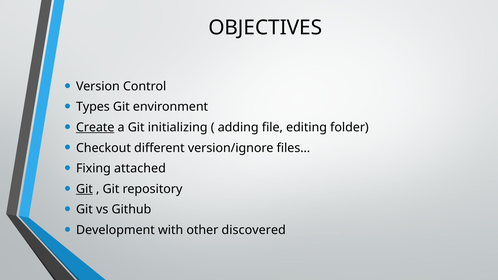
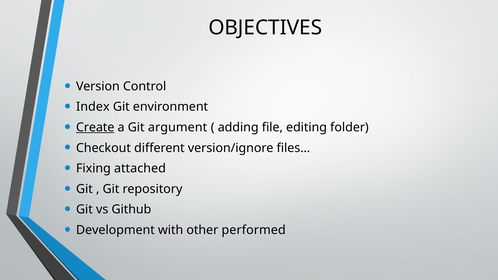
Types: Types -> Index
initializing: initializing -> argument
Git at (84, 189) underline: present -> none
discovered: discovered -> performed
